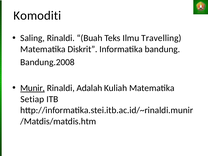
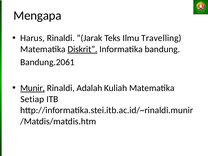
Komoditi: Komoditi -> Mengapa
Saling: Saling -> Harus
Buah: Buah -> Jarak
Diskrit underline: none -> present
Bandung.2008: Bandung.2008 -> Bandung.2061
